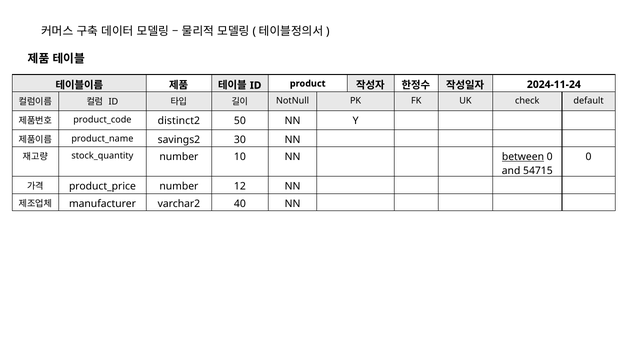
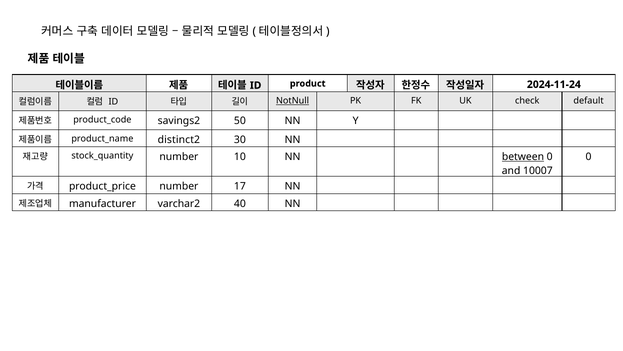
NotNull underline: none -> present
distinct2: distinct2 -> savings2
savings2: savings2 -> distinct2
54715: 54715 -> 10007
12: 12 -> 17
